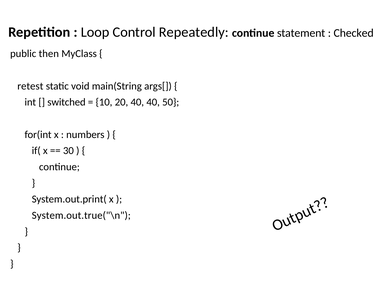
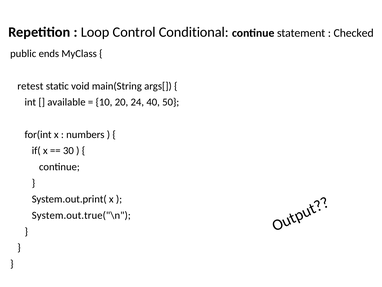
Repeatedly: Repeatedly -> Conditional
then: then -> ends
switched: switched -> available
20 40: 40 -> 24
